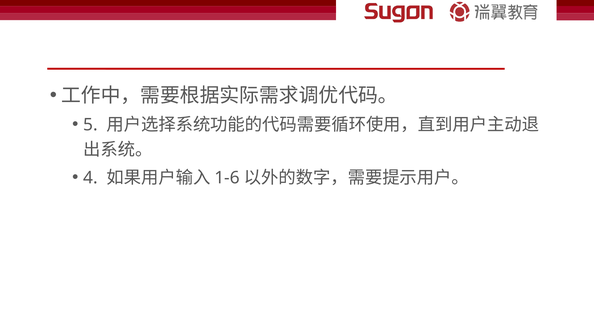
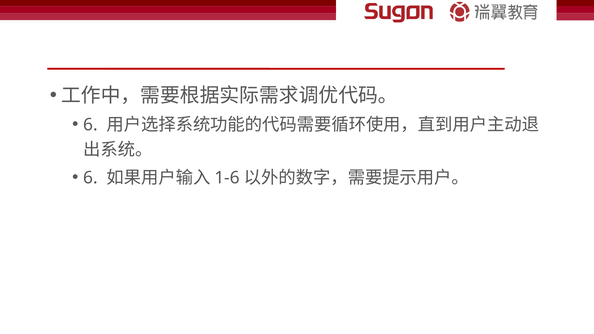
5 at (91, 125): 5 -> 6
4 at (91, 178): 4 -> 6
